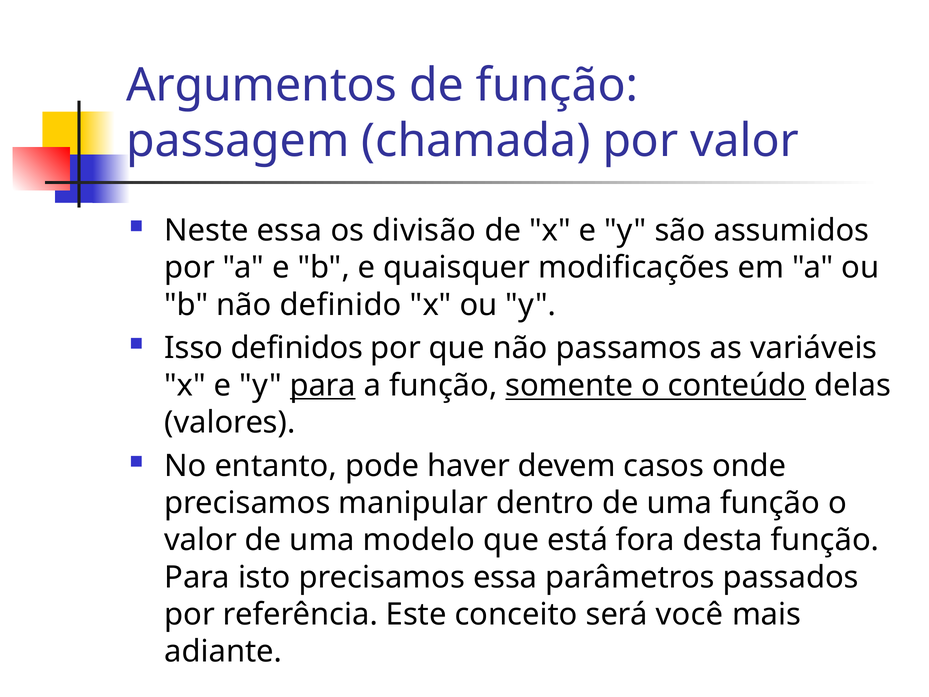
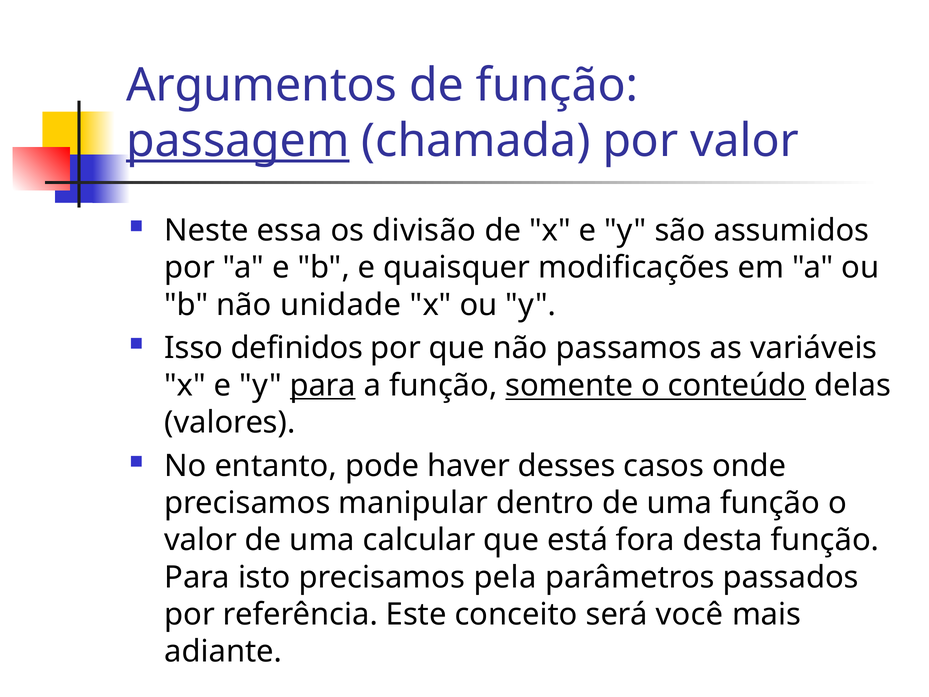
passagem underline: none -> present
definido: definido -> unidade
devem: devem -> desses
modelo: modelo -> calcular
precisamos essa: essa -> pela
